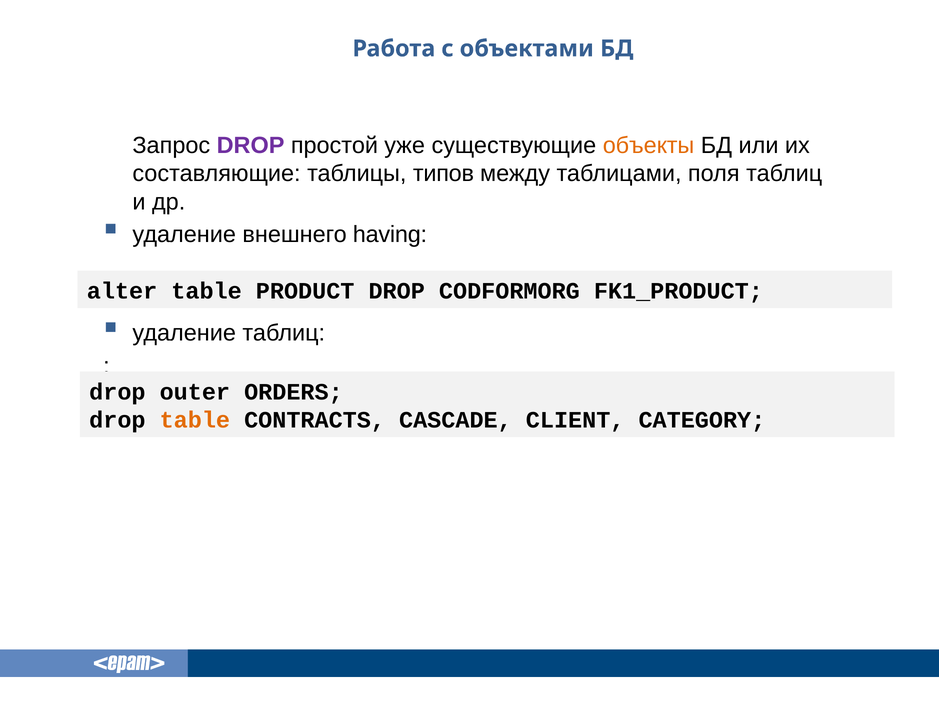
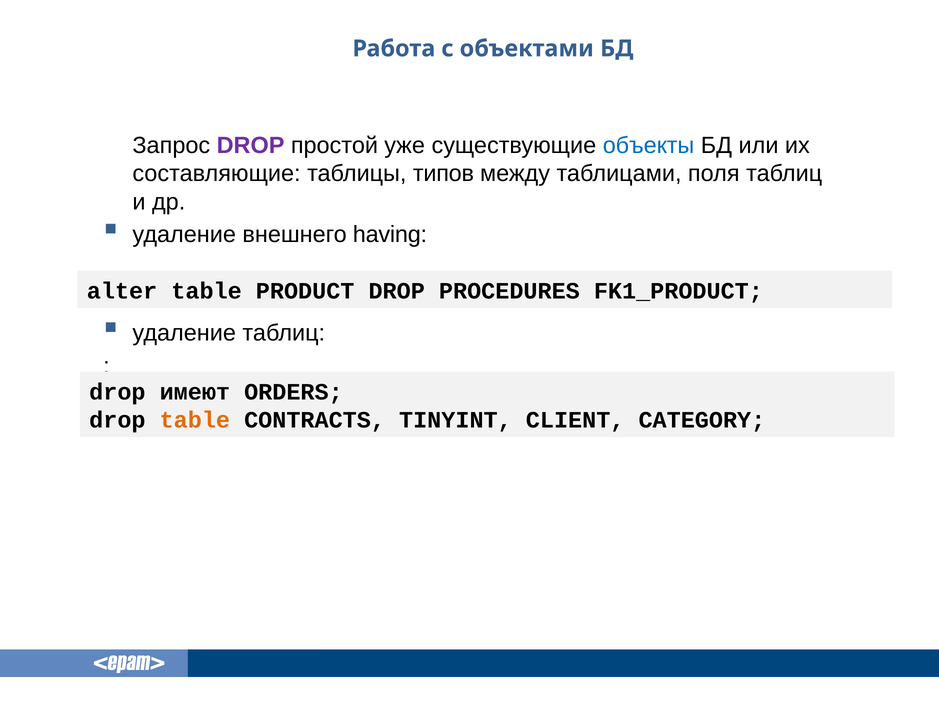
объекты colour: orange -> blue
CODFORMORG: CODFORMORG -> PROCEDURES
outer: outer -> имеют
CASCADE: CASCADE -> TINYINT
